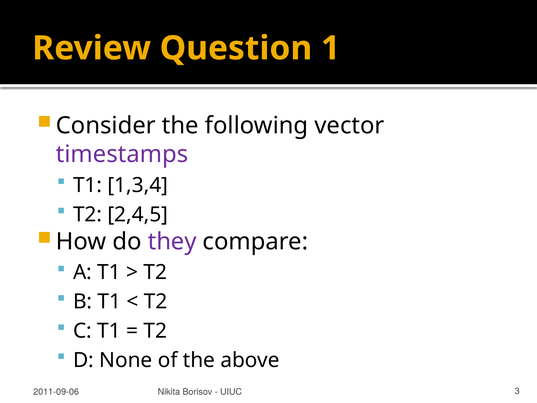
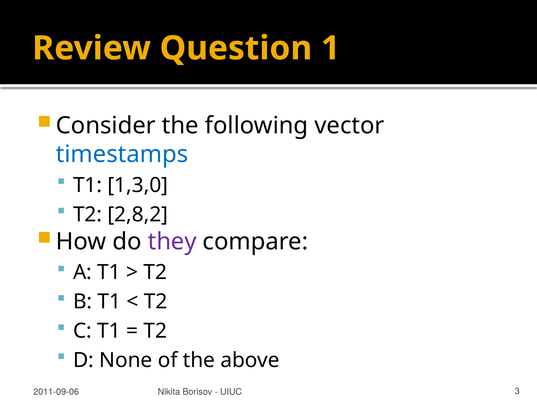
timestamps colour: purple -> blue
1,3,4: 1,3,4 -> 1,3,0
2,4,5: 2,4,5 -> 2,8,2
